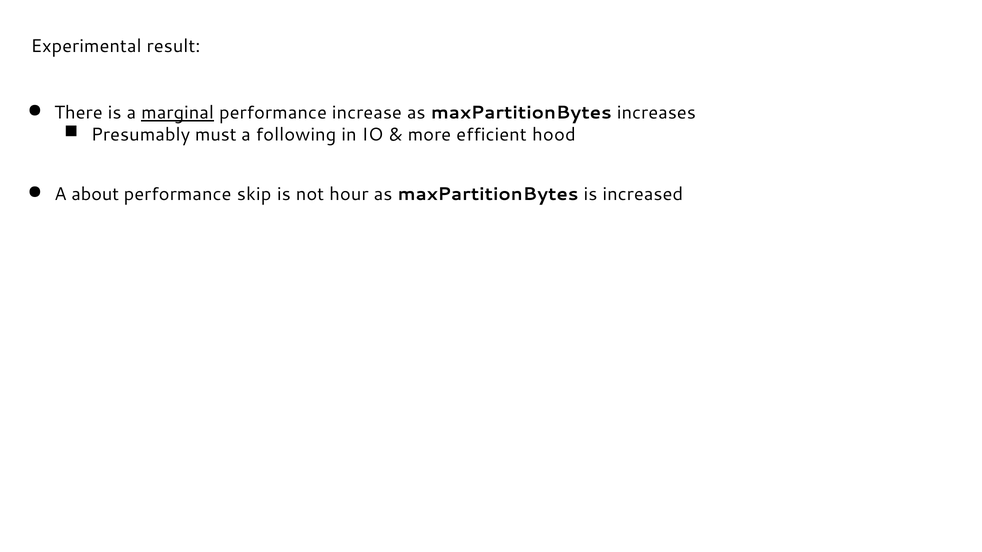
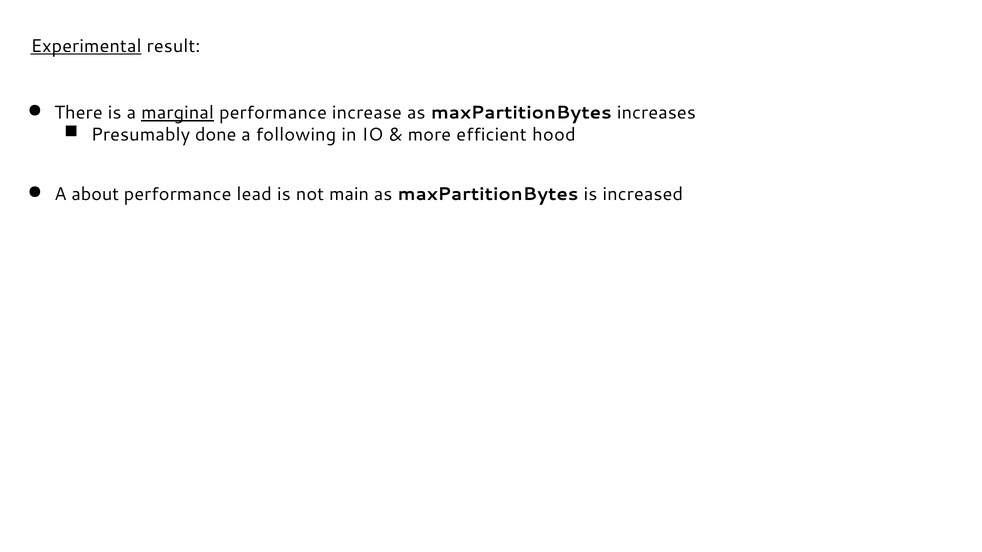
Experimental underline: none -> present
must: must -> done
skip: skip -> lead
hour: hour -> main
